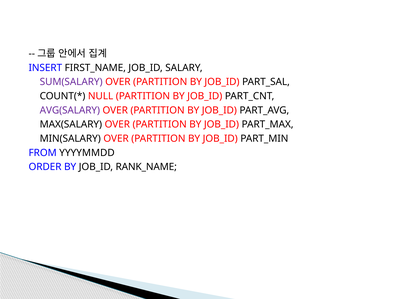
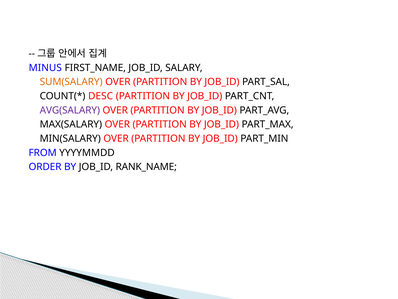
INSERT: INSERT -> MINUS
SUM(SALARY colour: purple -> orange
NULL: NULL -> DESC
